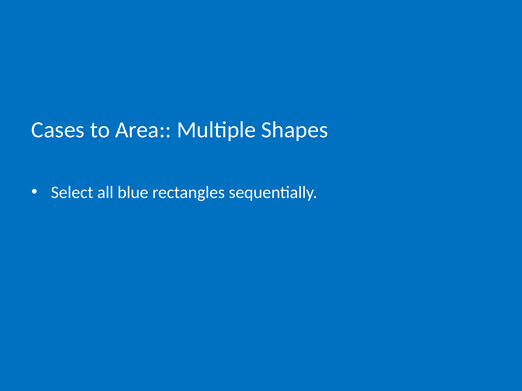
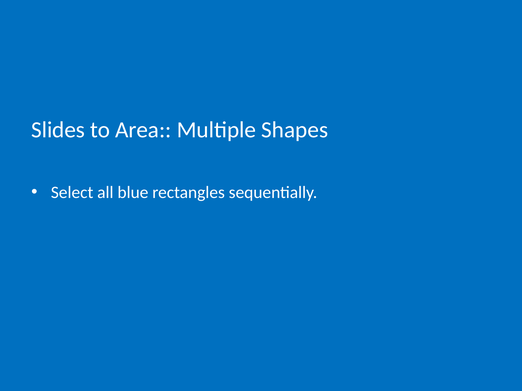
Cases: Cases -> Slides
